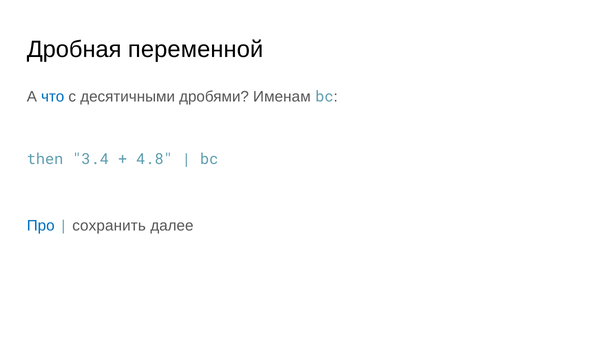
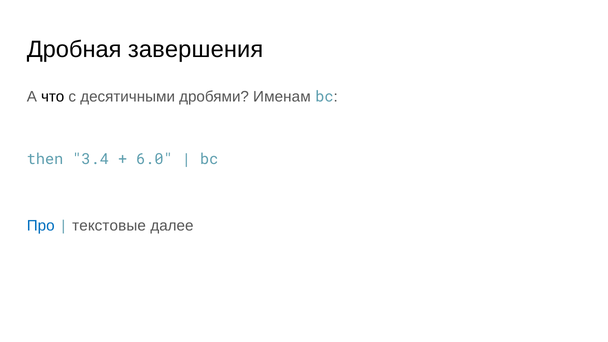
переменной: переменной -> завершения
что colour: blue -> black
4.8: 4.8 -> 6.0
сохранить: сохранить -> текстовые
